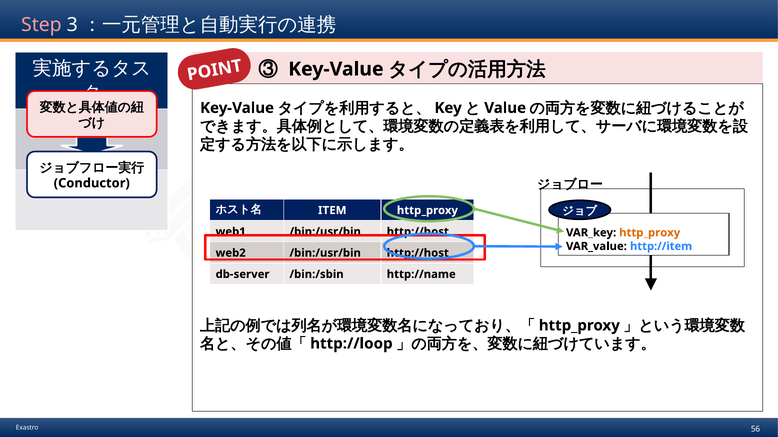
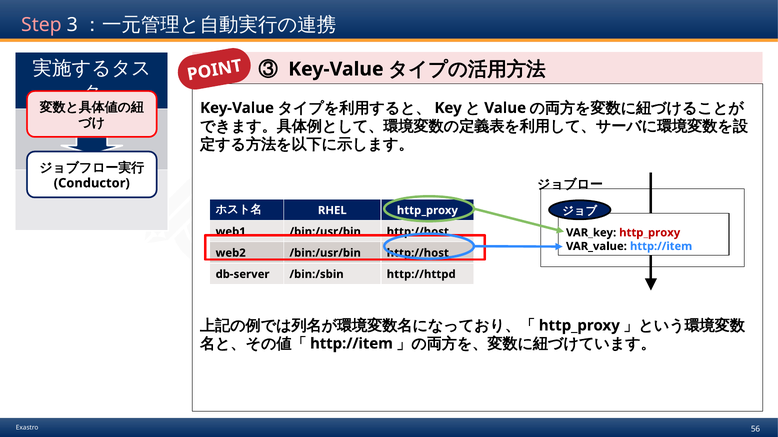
ITEM: ITEM -> RHEL
http_proxy at (650, 233) colour: orange -> red
http://name: http://name -> http://httpd
http://loop at (351, 344): http://loop -> http://item
